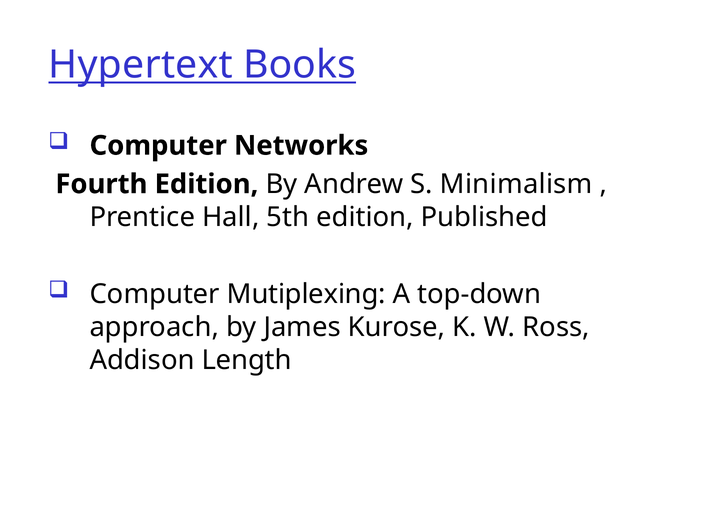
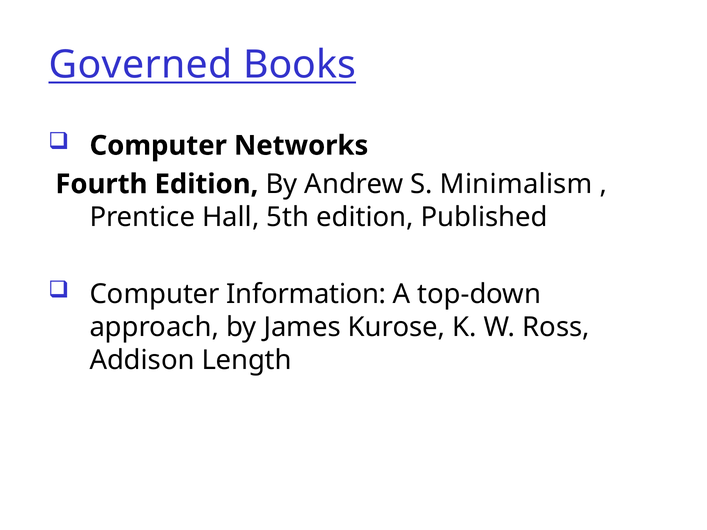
Hypertext: Hypertext -> Governed
Mutiplexing: Mutiplexing -> Information
